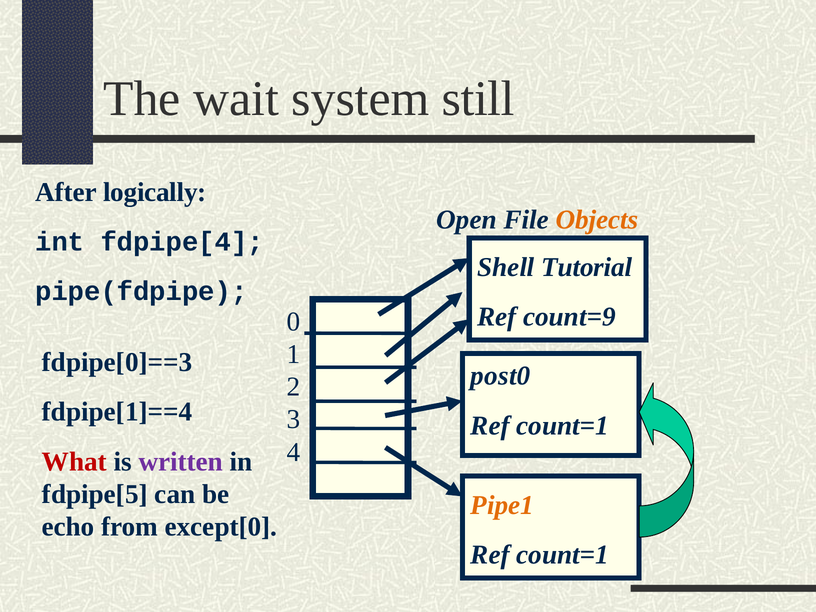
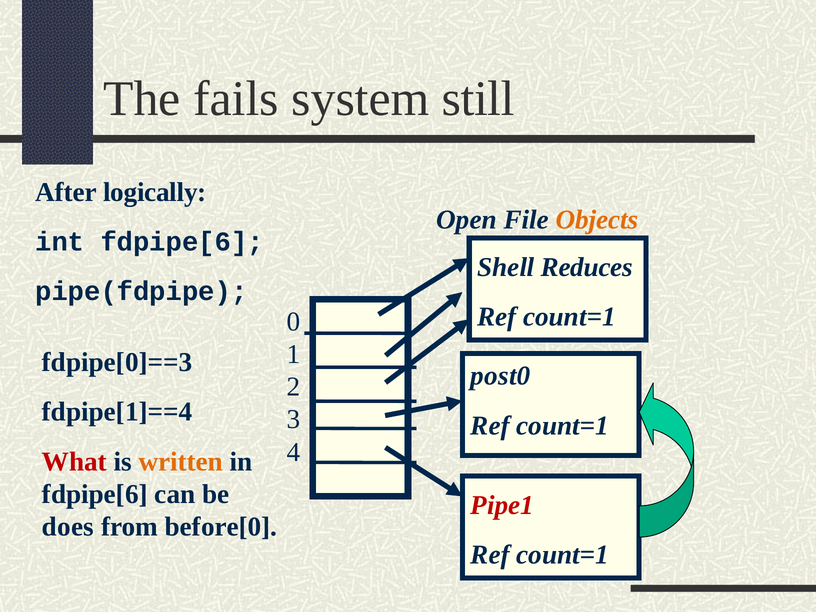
wait: wait -> fails
int fdpipe[4: fdpipe[4 -> fdpipe[6
Tutorial: Tutorial -> Reduces
count=9 at (569, 317): count=9 -> count=1
written colour: purple -> orange
fdpipe[5 at (95, 494): fdpipe[5 -> fdpipe[6
Pipe1 colour: orange -> red
echo: echo -> does
except[0: except[0 -> before[0
